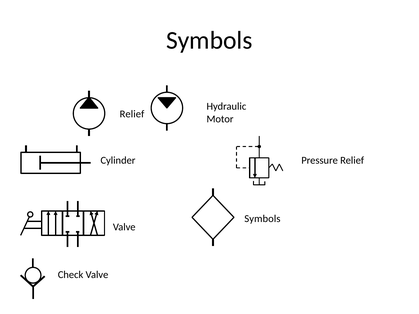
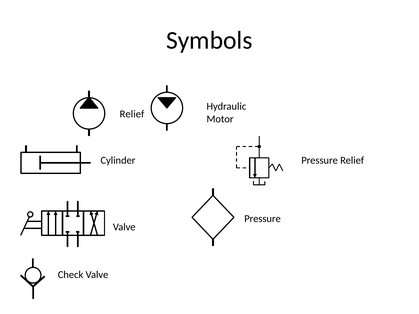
Symbols at (262, 219): Symbols -> Pressure
